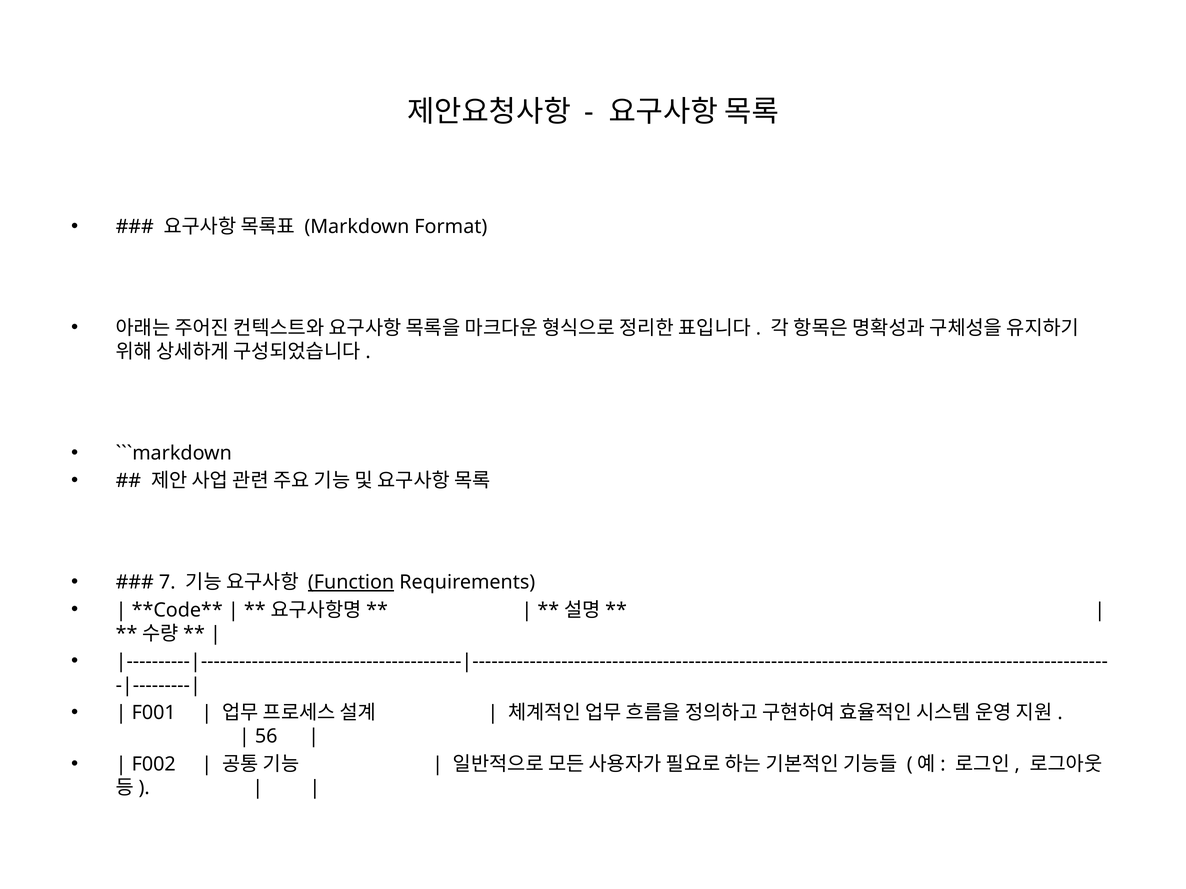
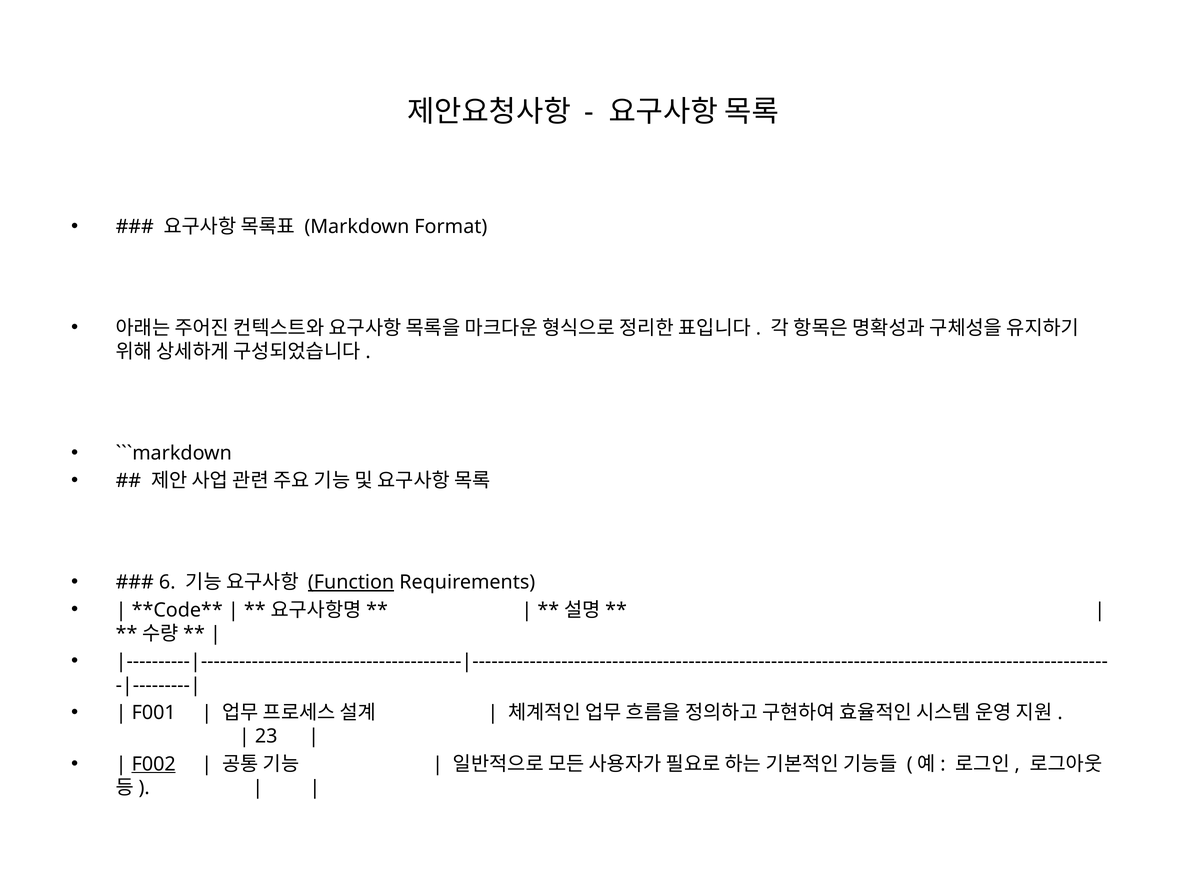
7: 7 -> 6
56: 56 -> 23
F002 underline: none -> present
